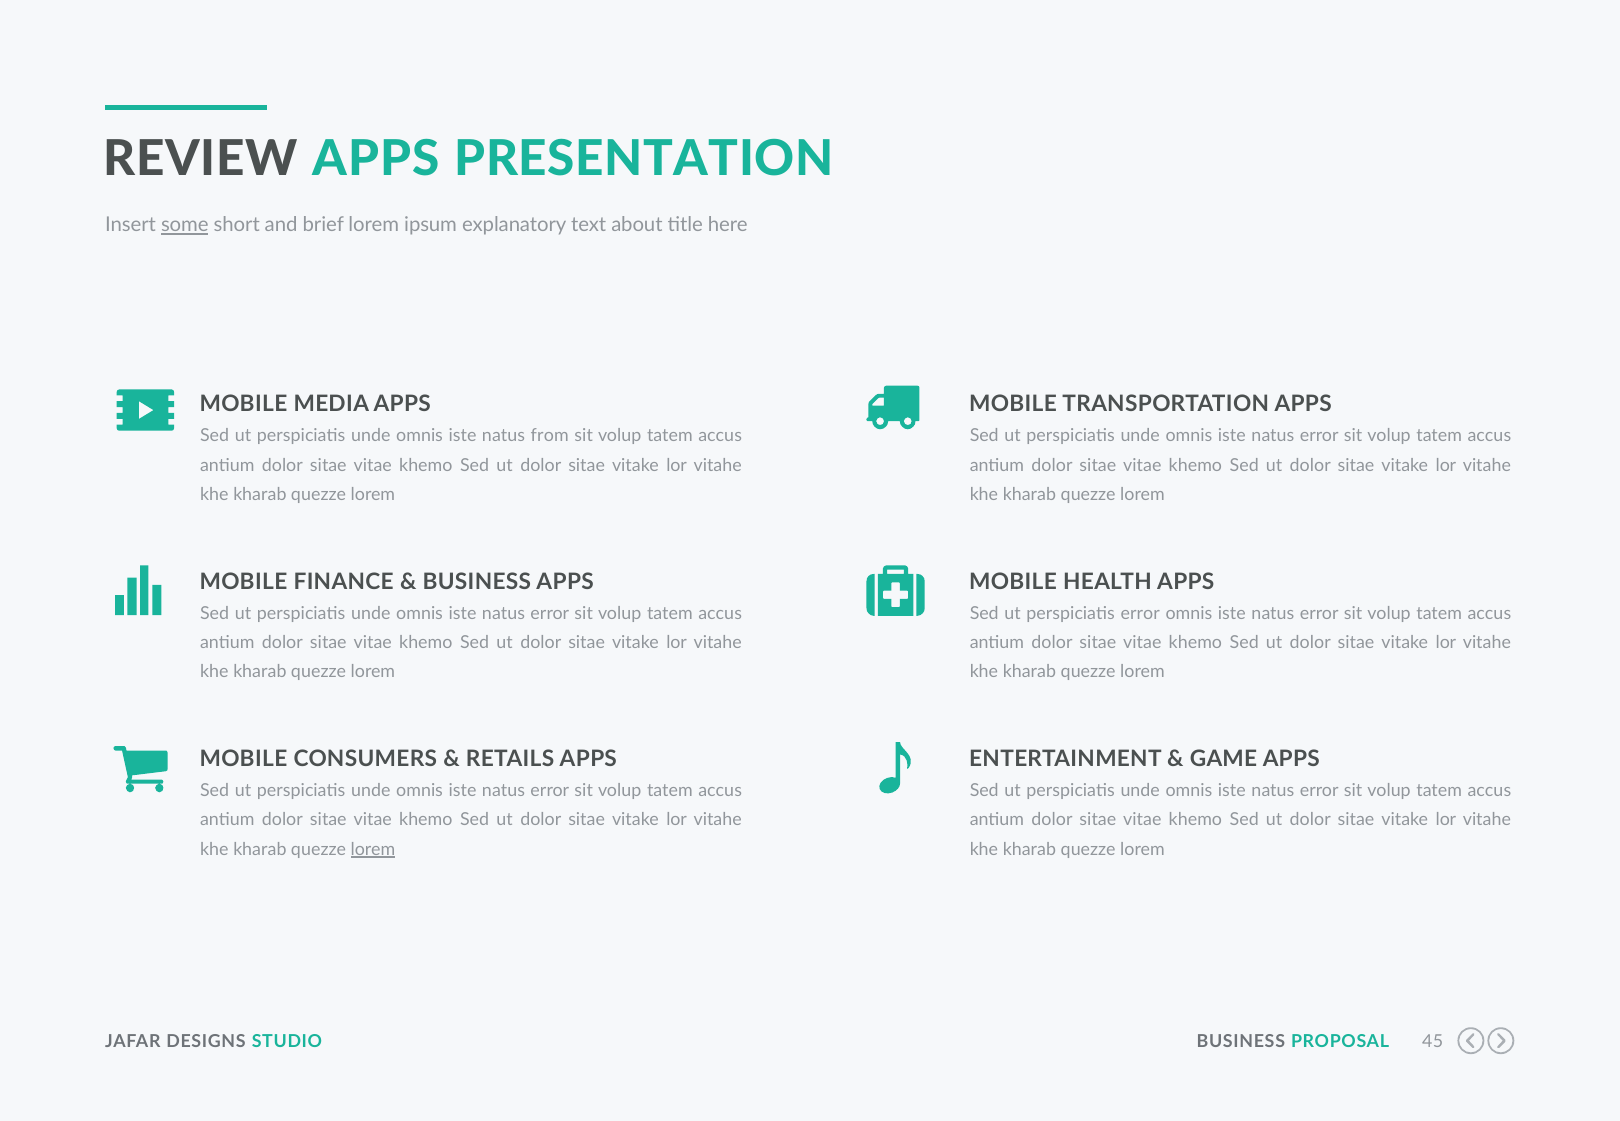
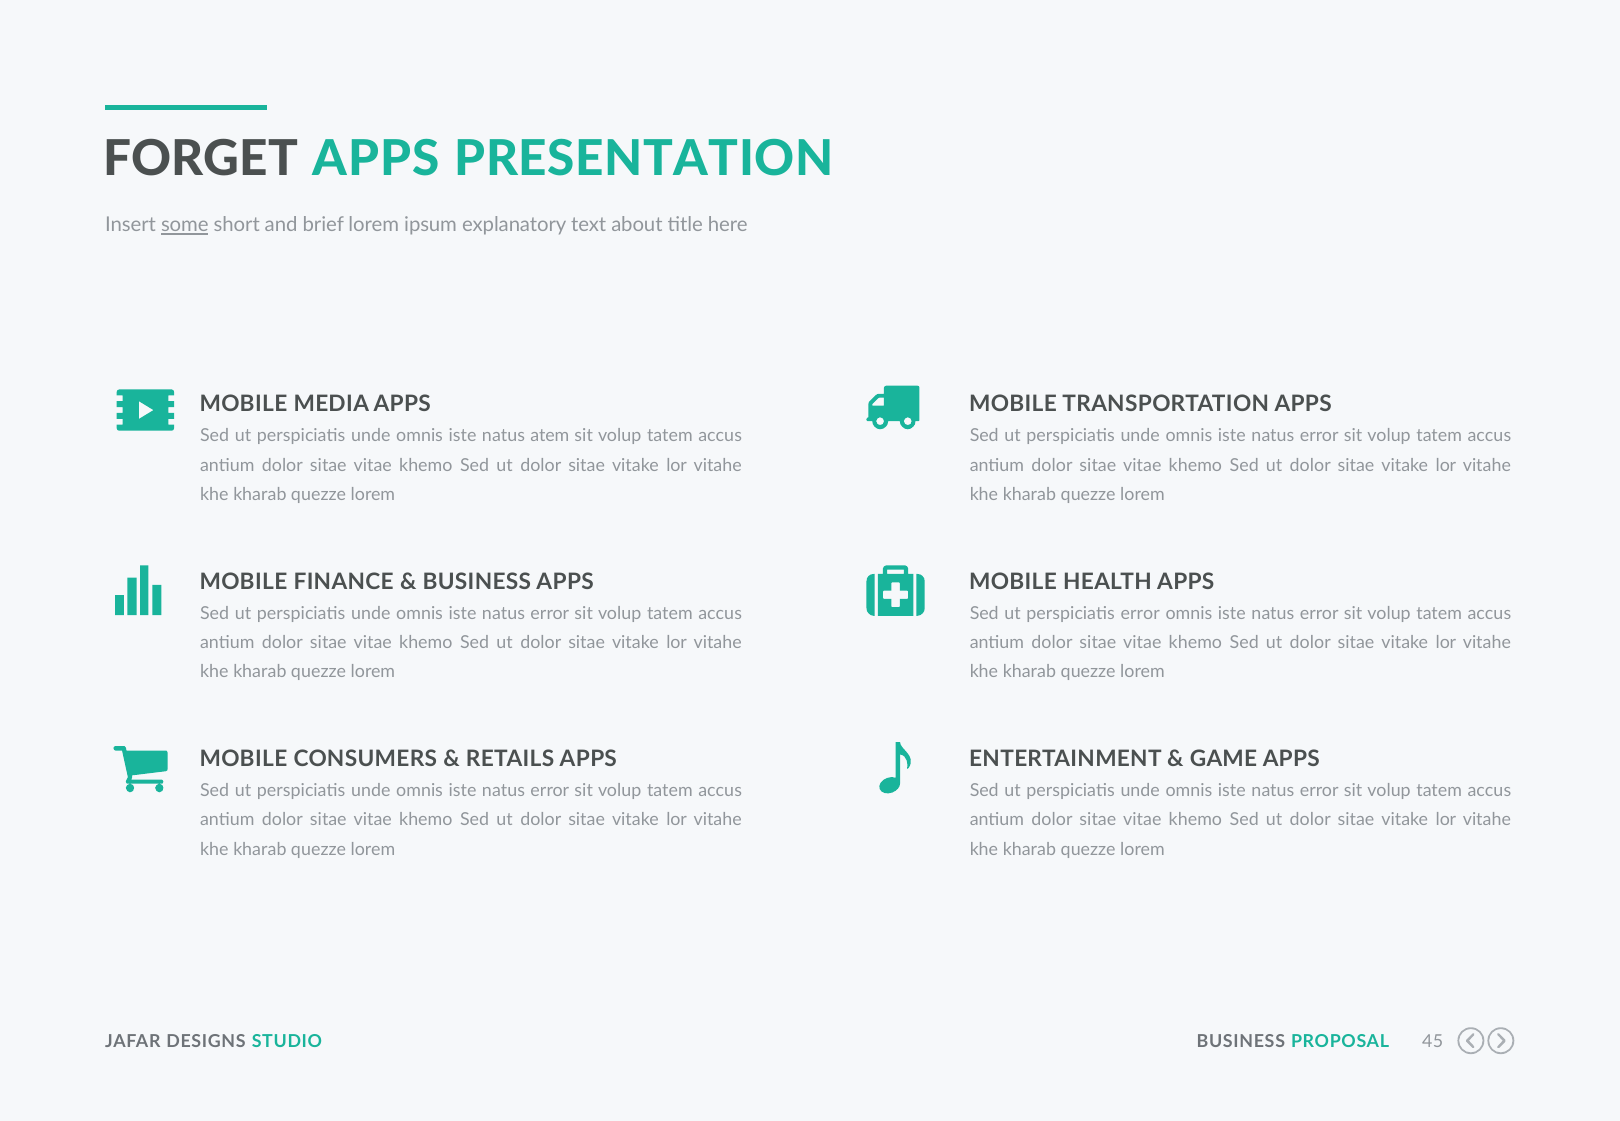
REVIEW: REVIEW -> FORGET
from: from -> atem
lorem at (373, 850) underline: present -> none
